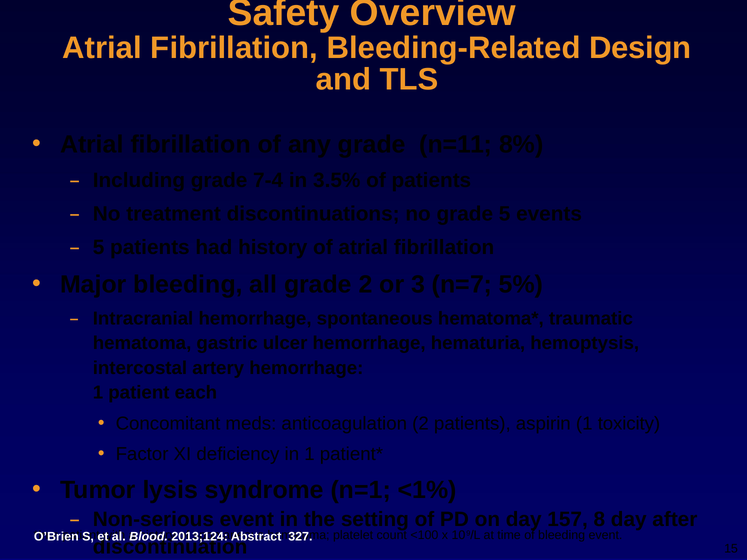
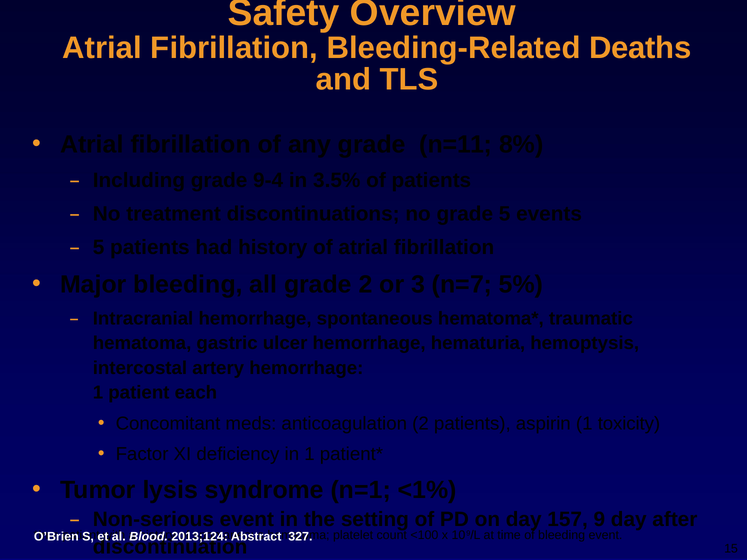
Design: Design -> Deaths
7-4: 7-4 -> 9-4
8: 8 -> 9
